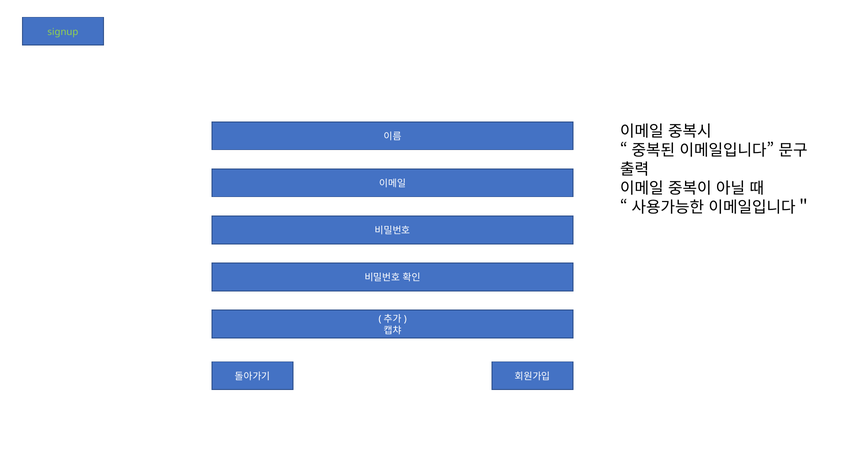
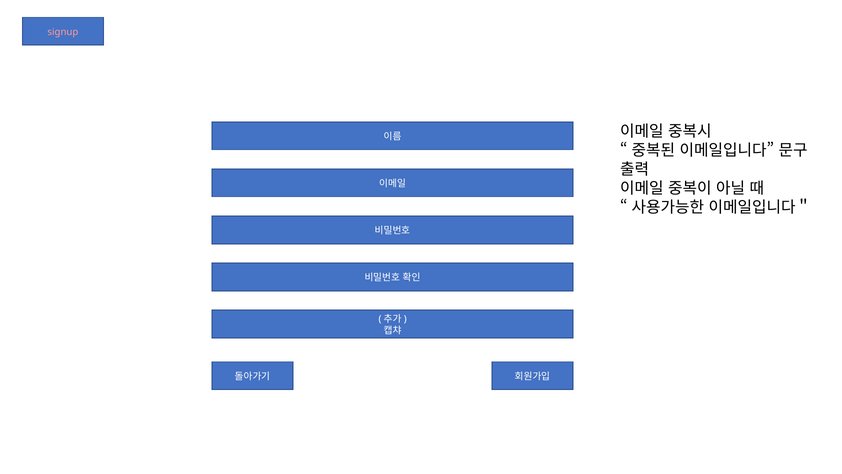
signup colour: light green -> pink
